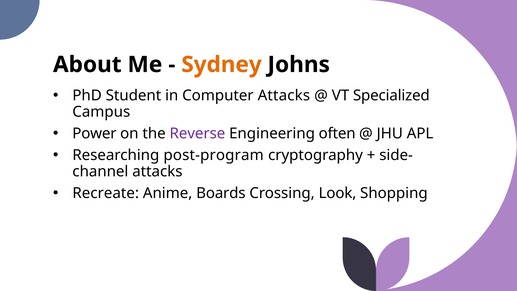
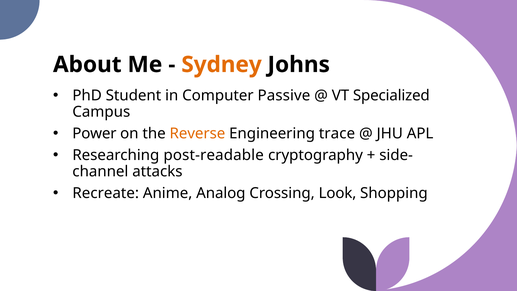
Computer Attacks: Attacks -> Passive
Reverse colour: purple -> orange
often: often -> trace
post-program: post-program -> post-readable
Boards: Boards -> Analog
